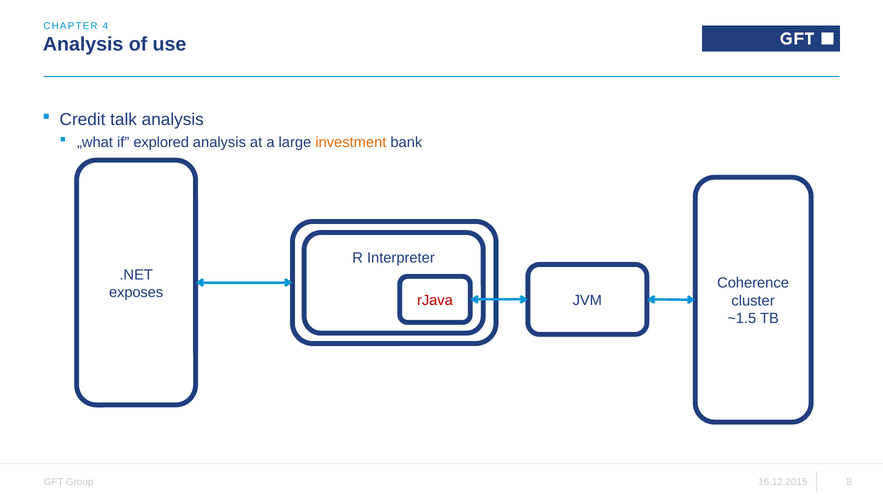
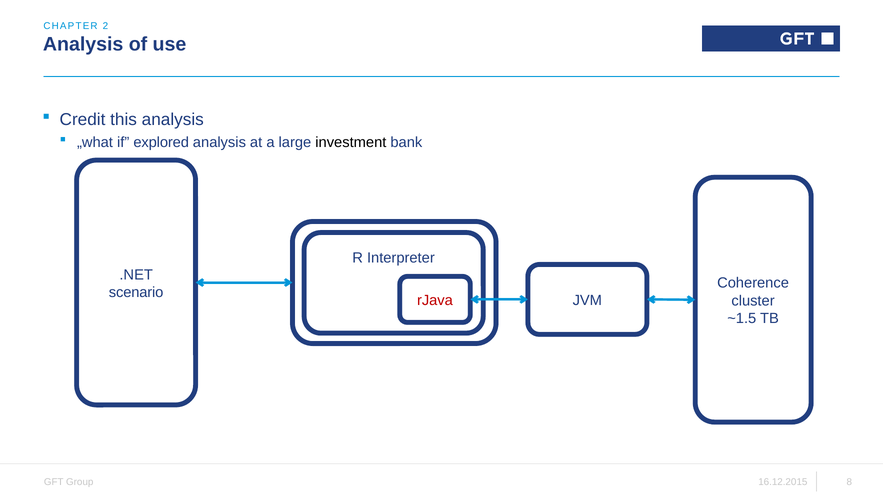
4: 4 -> 2
talk: talk -> this
investment colour: orange -> black
exposes: exposes -> scenario
